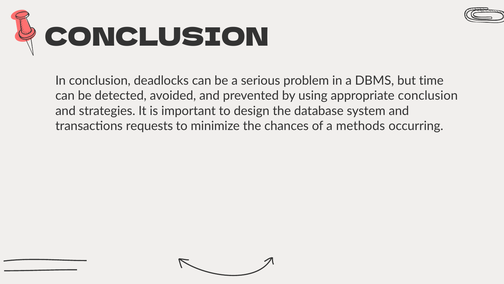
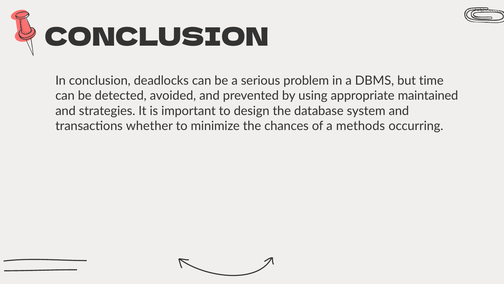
appropriate conclusion: conclusion -> maintained
requests: requests -> whether
